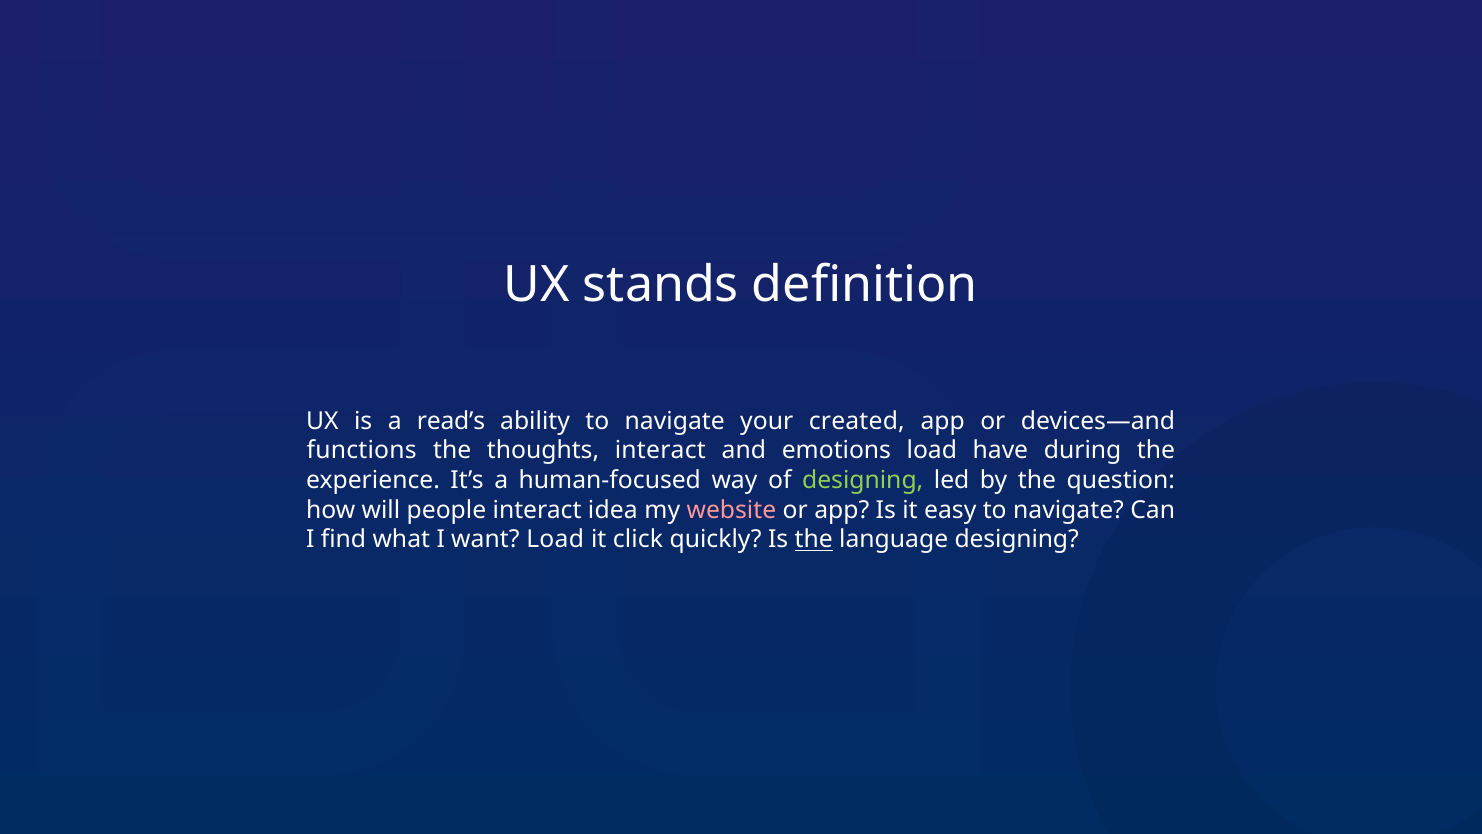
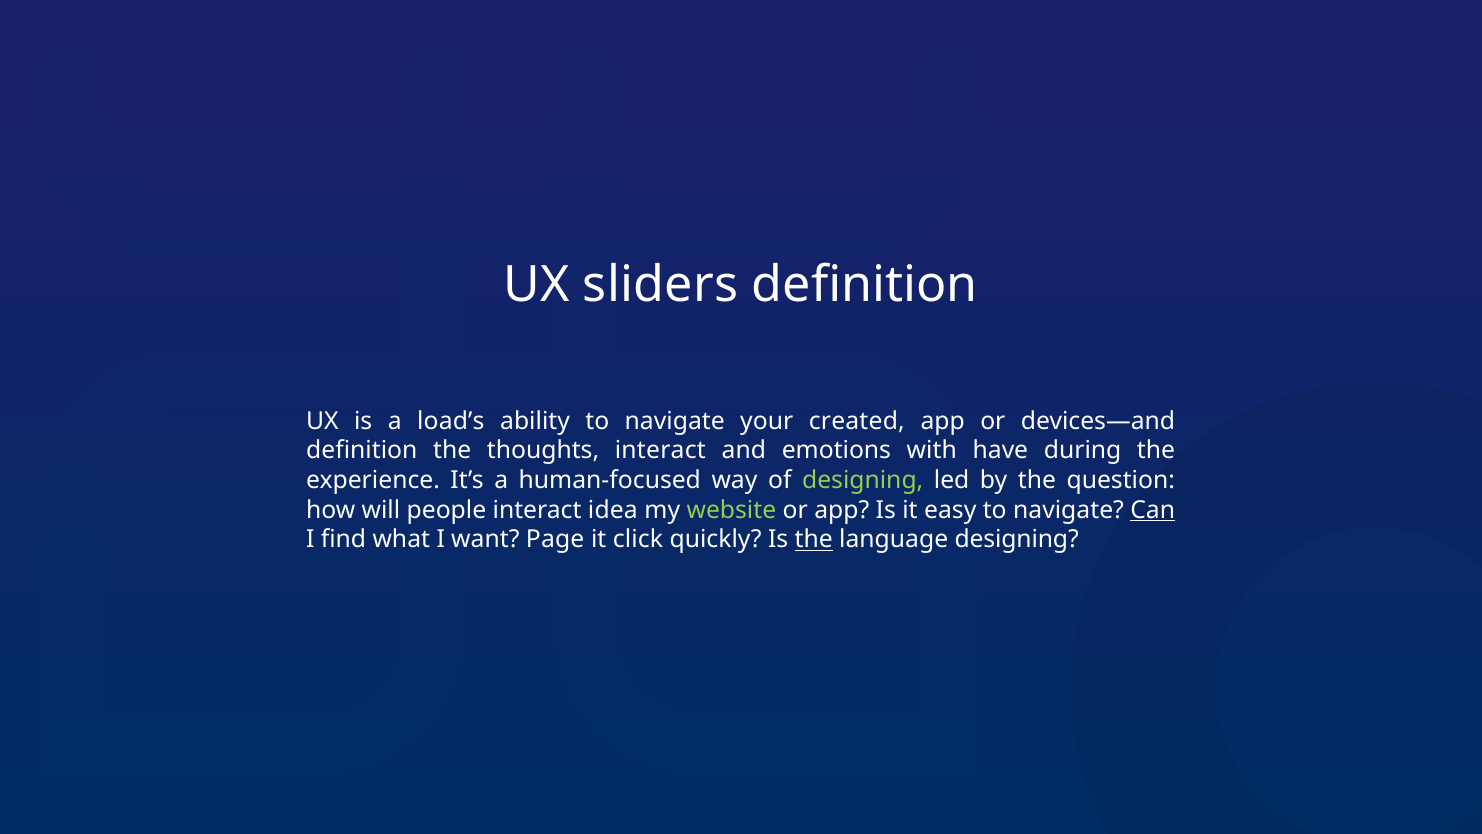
stands: stands -> sliders
read’s: read’s -> load’s
functions at (362, 451): functions -> definition
emotions load: load -> with
website colour: pink -> light green
Can underline: none -> present
want Load: Load -> Page
